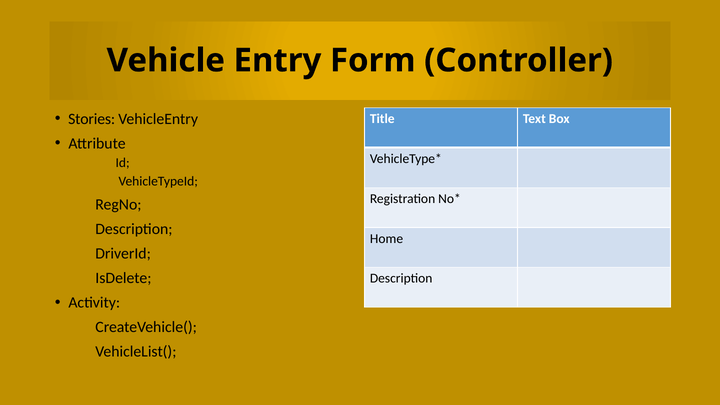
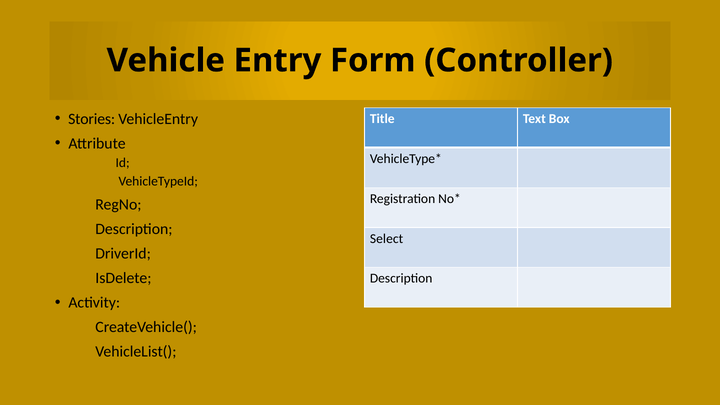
Home: Home -> Select
